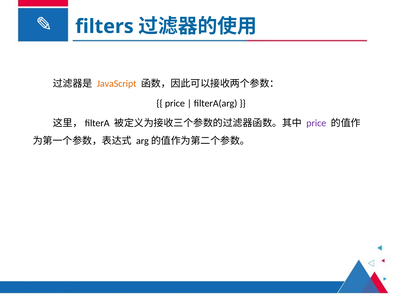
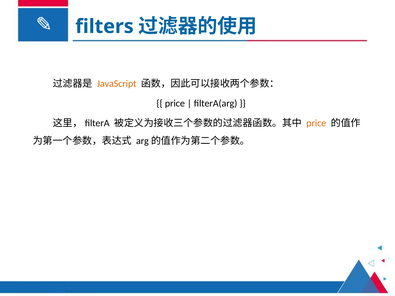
price at (316, 123) colour: purple -> orange
